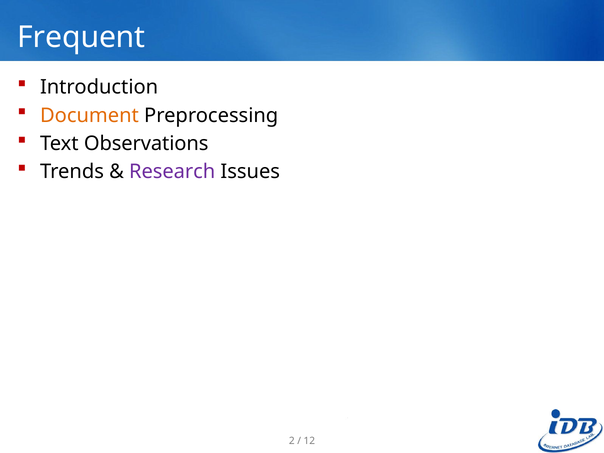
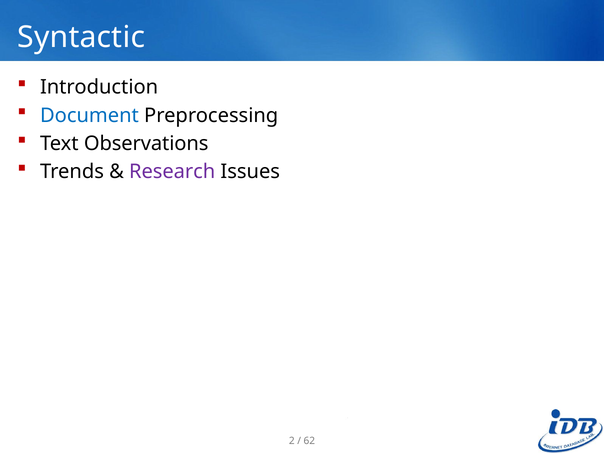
Frequent: Frequent -> Syntactic
Document colour: orange -> blue
12: 12 -> 62
